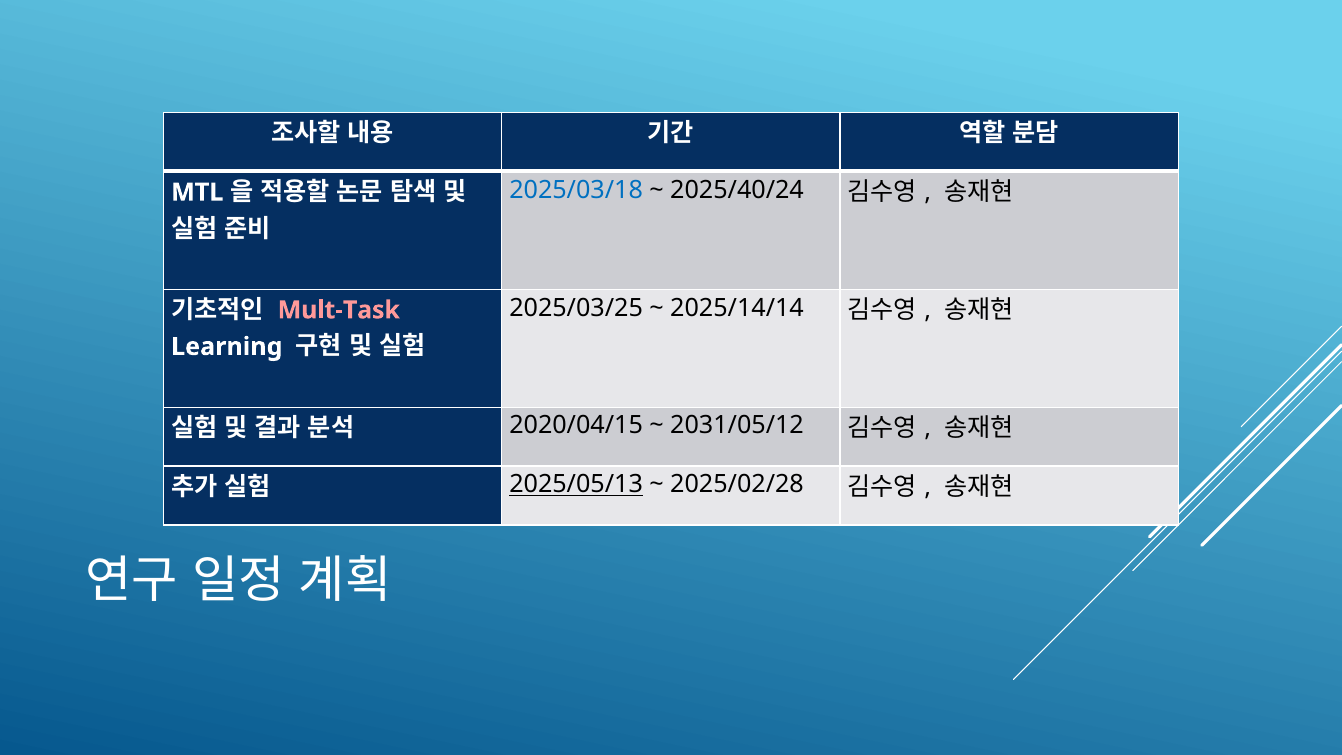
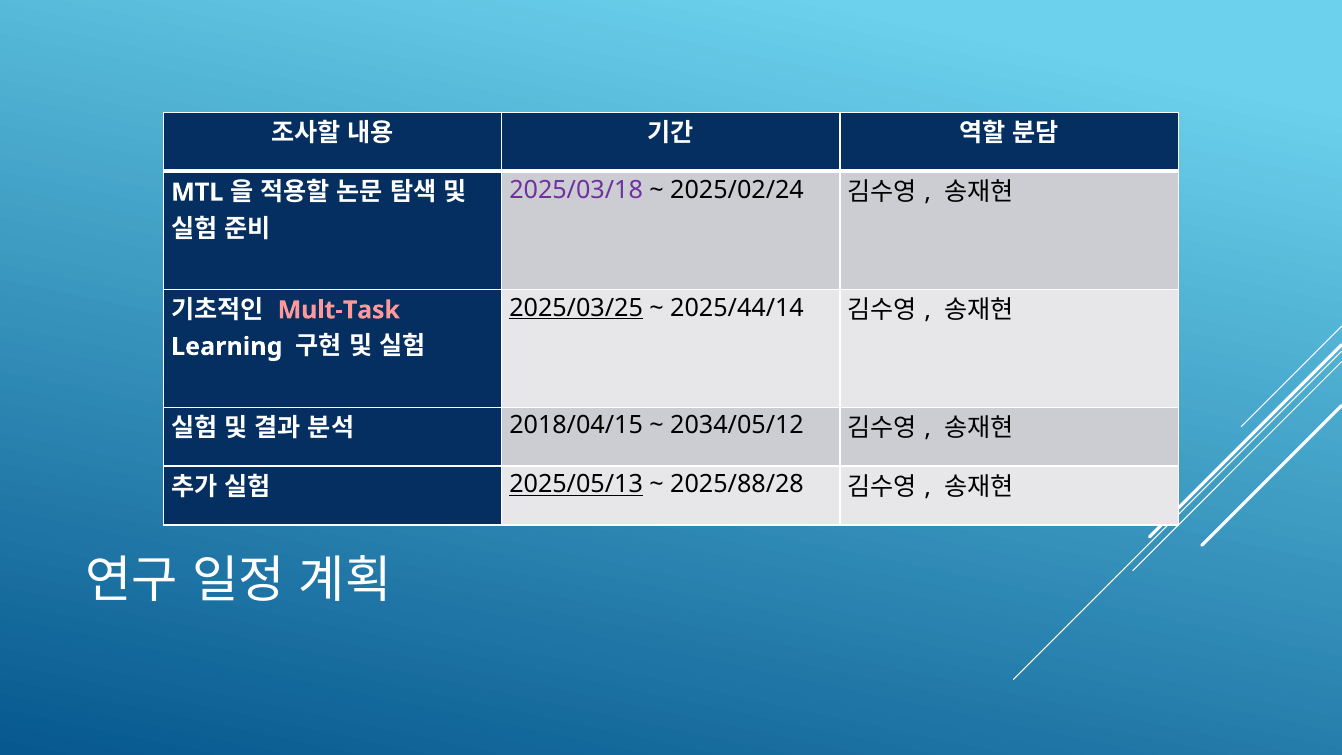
2025/03/18 colour: blue -> purple
2025/40/24: 2025/40/24 -> 2025/02/24
2025/03/25 underline: none -> present
2025/14/14: 2025/14/14 -> 2025/44/14
2020/04/15: 2020/04/15 -> 2018/04/15
2031/05/12: 2031/05/12 -> 2034/05/12
2025/02/28: 2025/02/28 -> 2025/88/28
